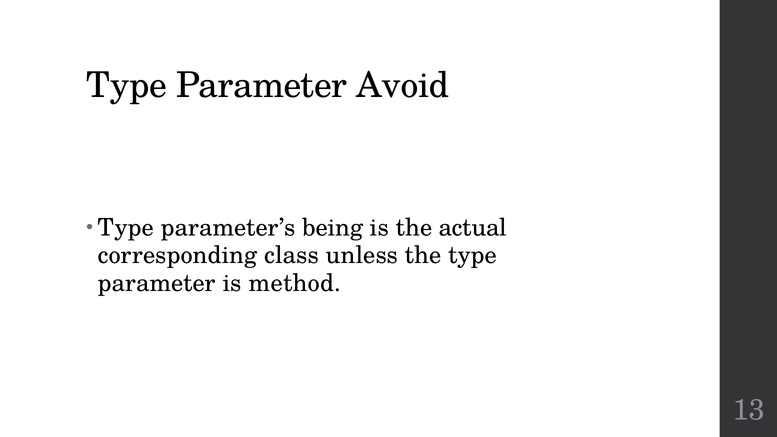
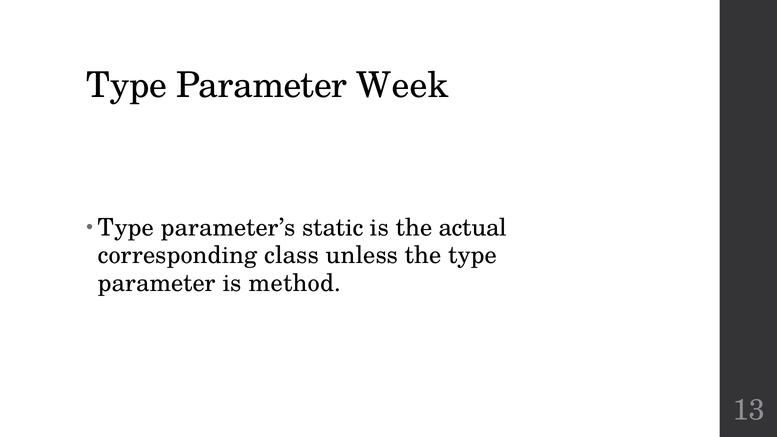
Avoid: Avoid -> Week
being: being -> static
